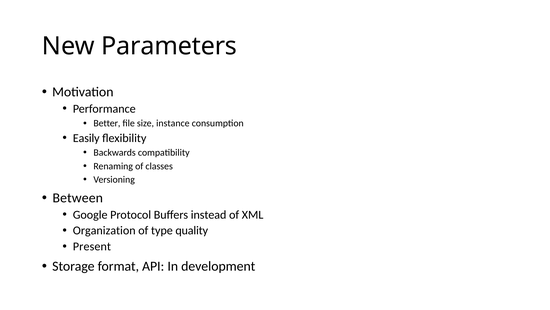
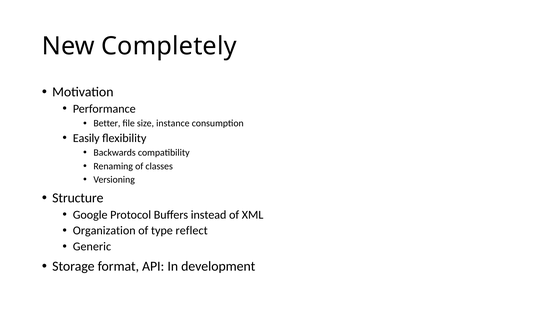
Parameters: Parameters -> Completely
Between: Between -> Structure
quality: quality -> reflect
Present: Present -> Generic
